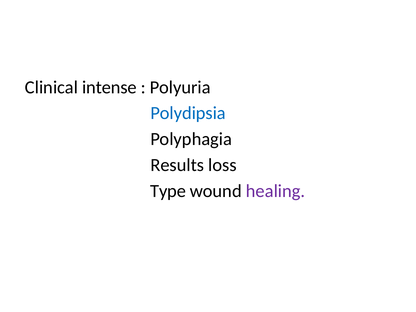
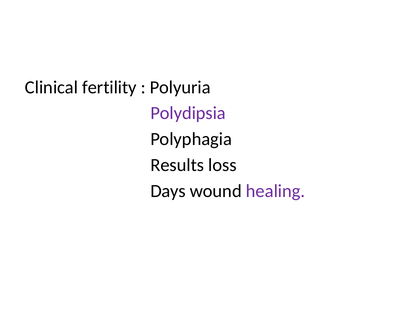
intense: intense -> fertility
Polydipsia colour: blue -> purple
Type: Type -> Days
